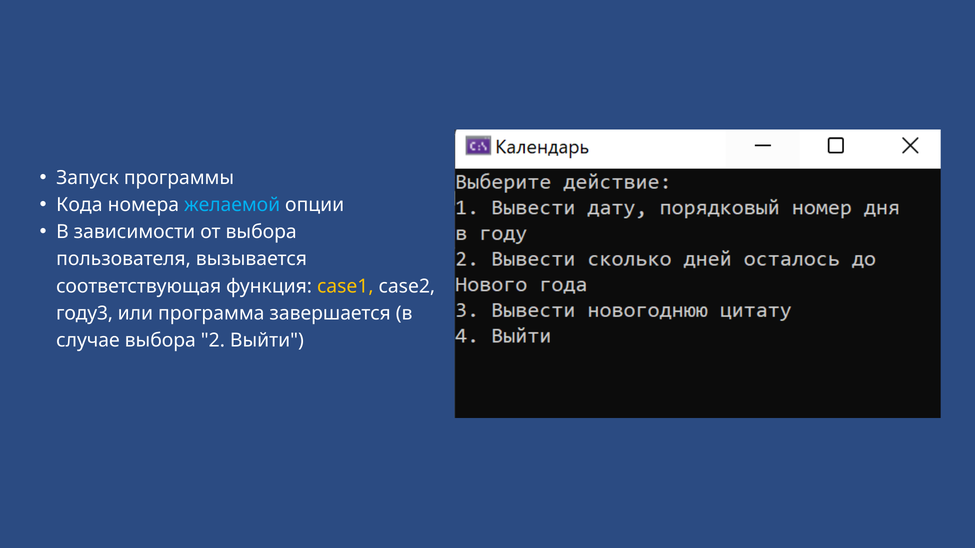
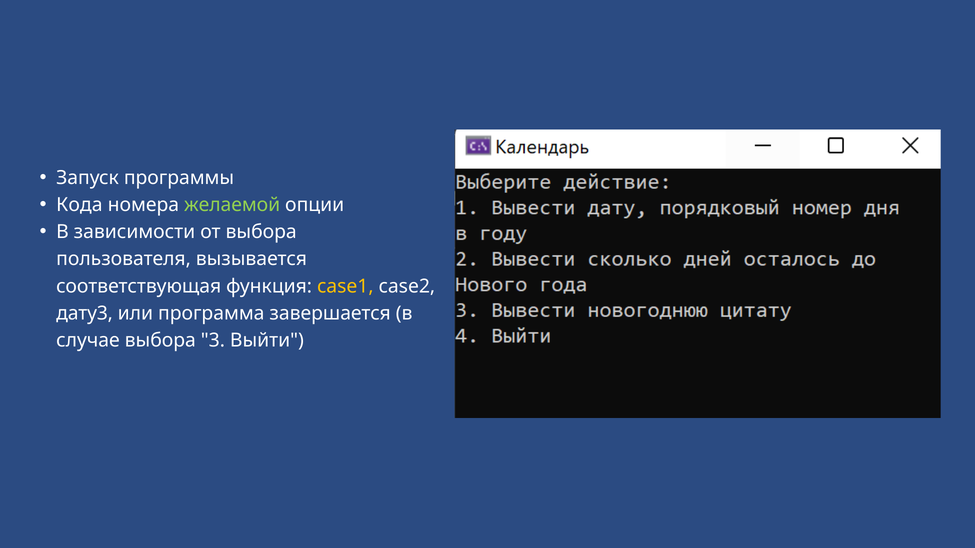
желаемой colour: light blue -> light green
году3: году3 -> дату3
2: 2 -> 3
